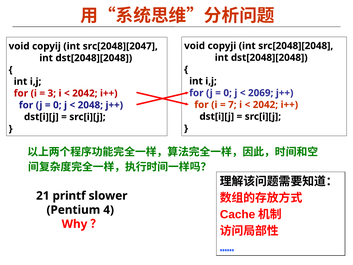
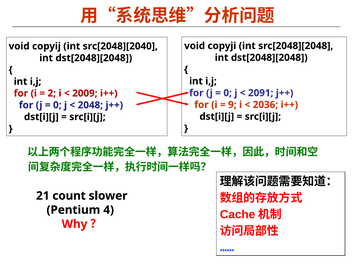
src[2048][2047: src[2048][2047 -> src[2048][2040
2069: 2069 -> 2091
3: 3 -> 2
2042 at (85, 93): 2042 -> 2009
7: 7 -> 9
2042 at (265, 105): 2042 -> 2036
printf: printf -> count
